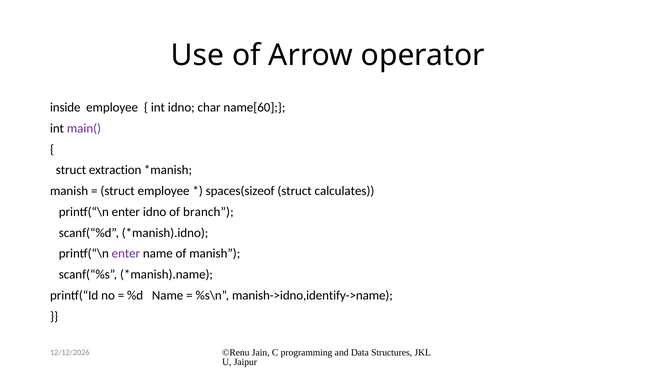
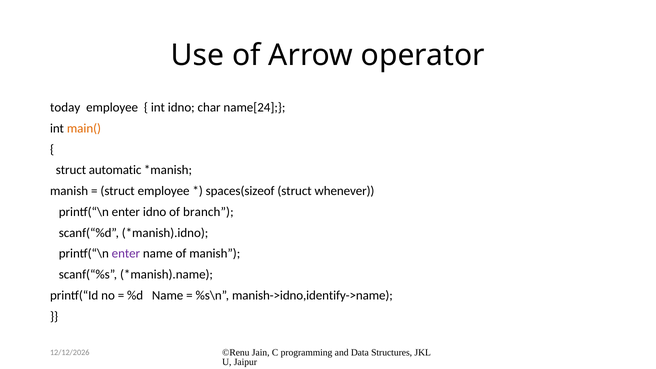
inside: inside -> today
name[60: name[60 -> name[24
main( colour: purple -> orange
extraction: extraction -> automatic
calculates: calculates -> whenever
